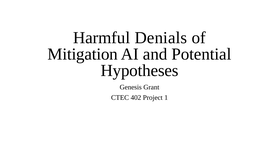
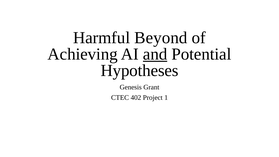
Denials: Denials -> Beyond
Mitigation: Mitigation -> Achieving
and underline: none -> present
